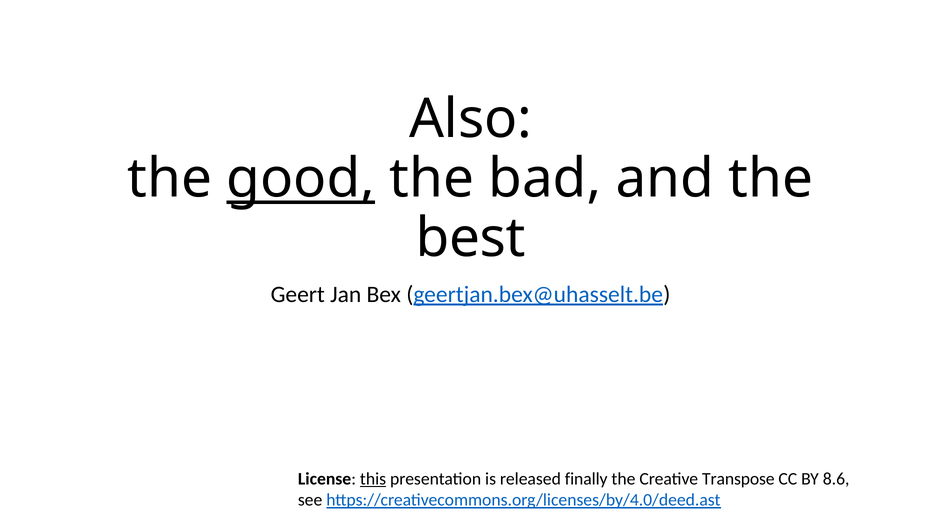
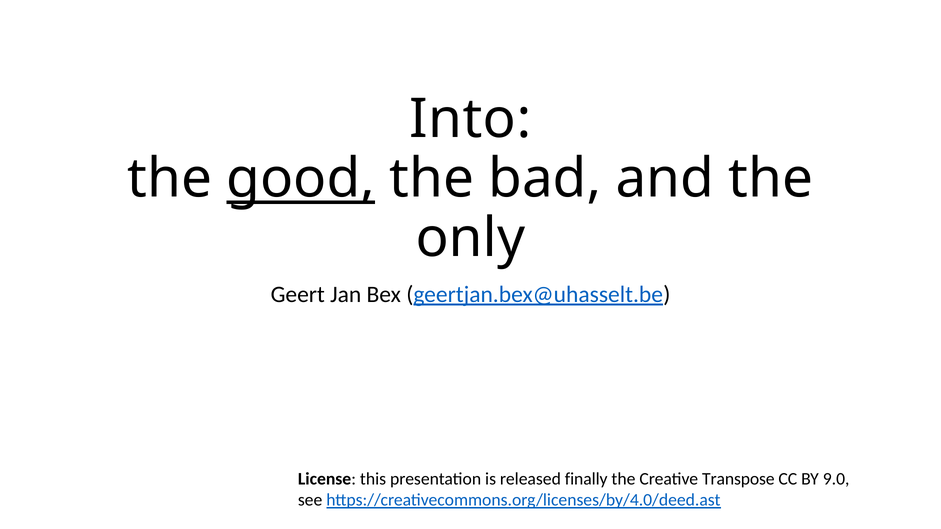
Also: Also -> Into
best: best -> only
this underline: present -> none
8.6: 8.6 -> 9.0
